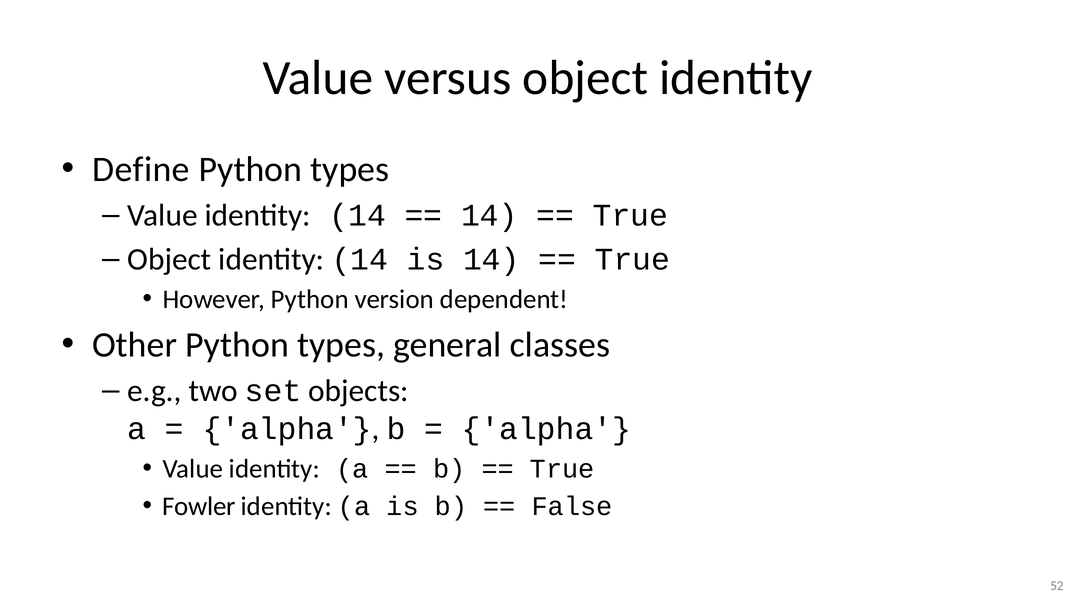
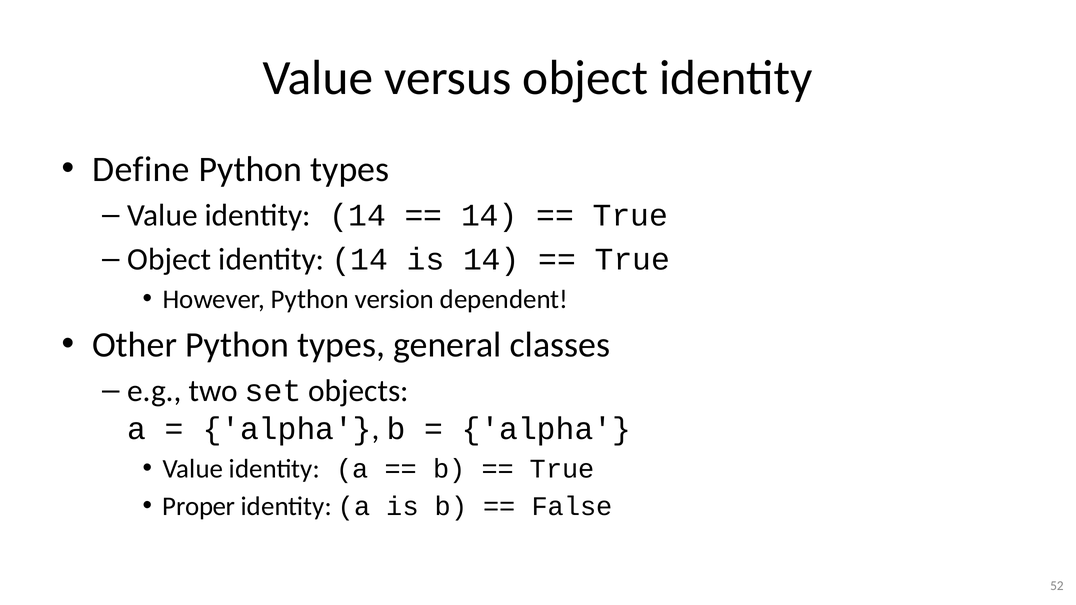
Fowler: Fowler -> Proper
